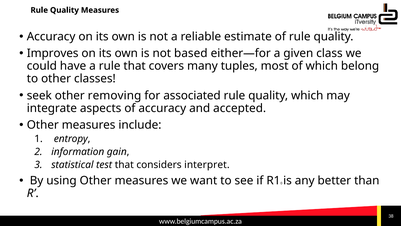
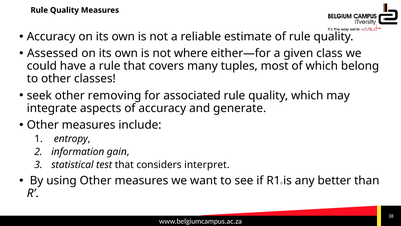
Improves: Improves -> Assessed
based: based -> where
accepted: accepted -> generate
